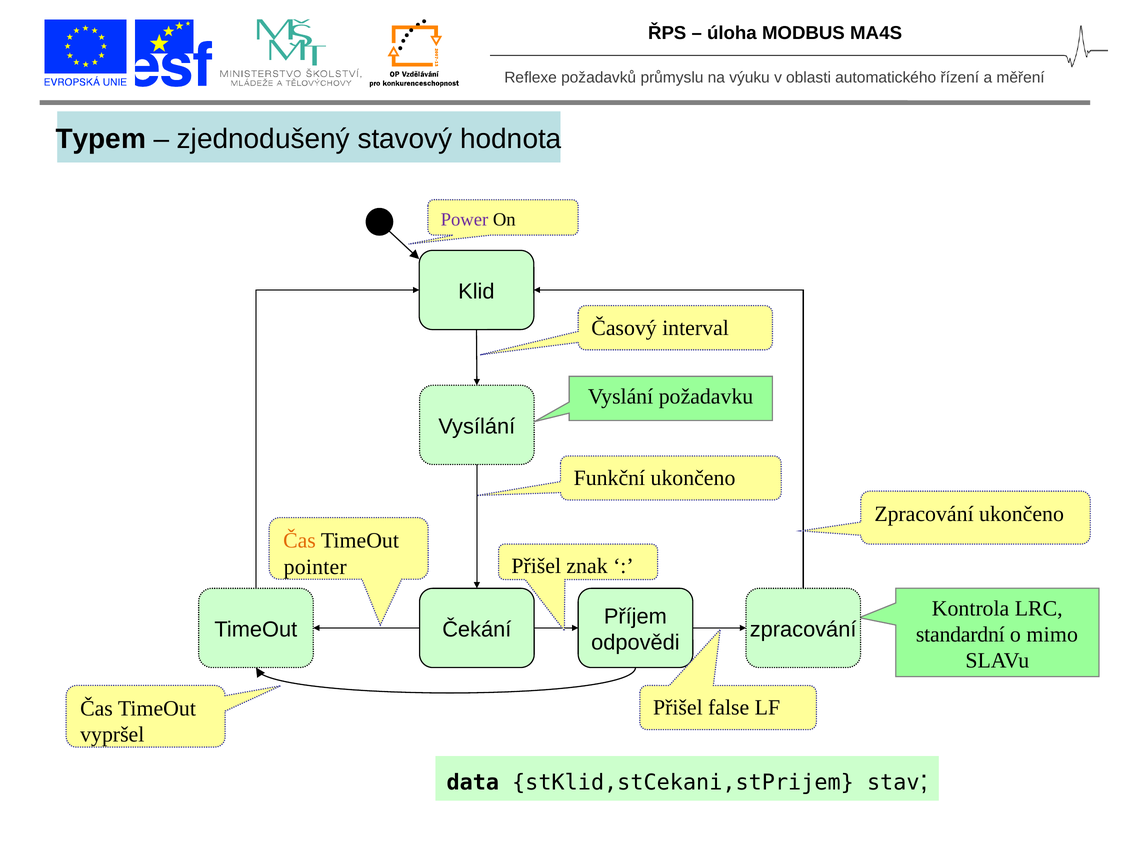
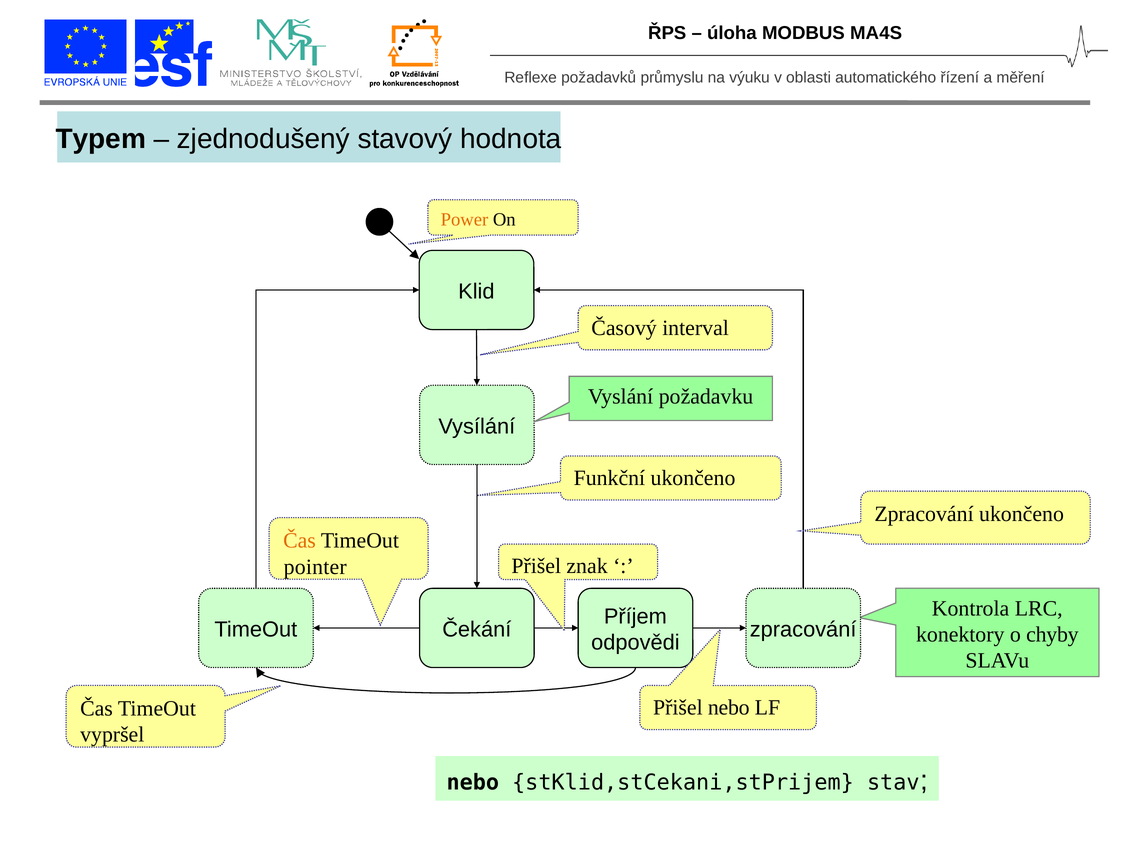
Power colour: purple -> orange
standardní: standardní -> konektory
mimo: mimo -> chyby
Přišel false: false -> nebo
data at (473, 782): data -> nebo
